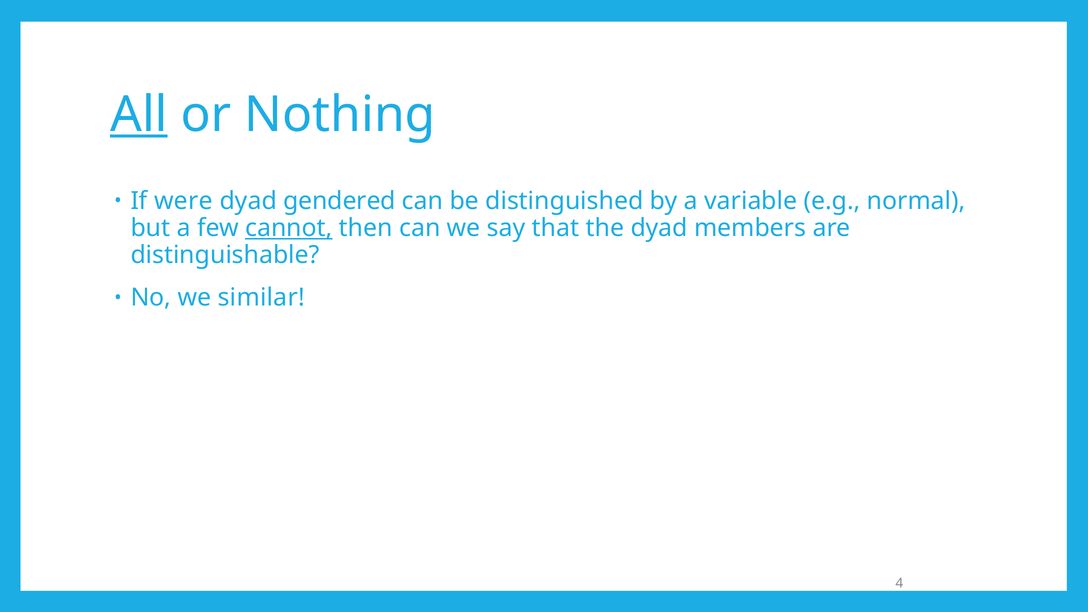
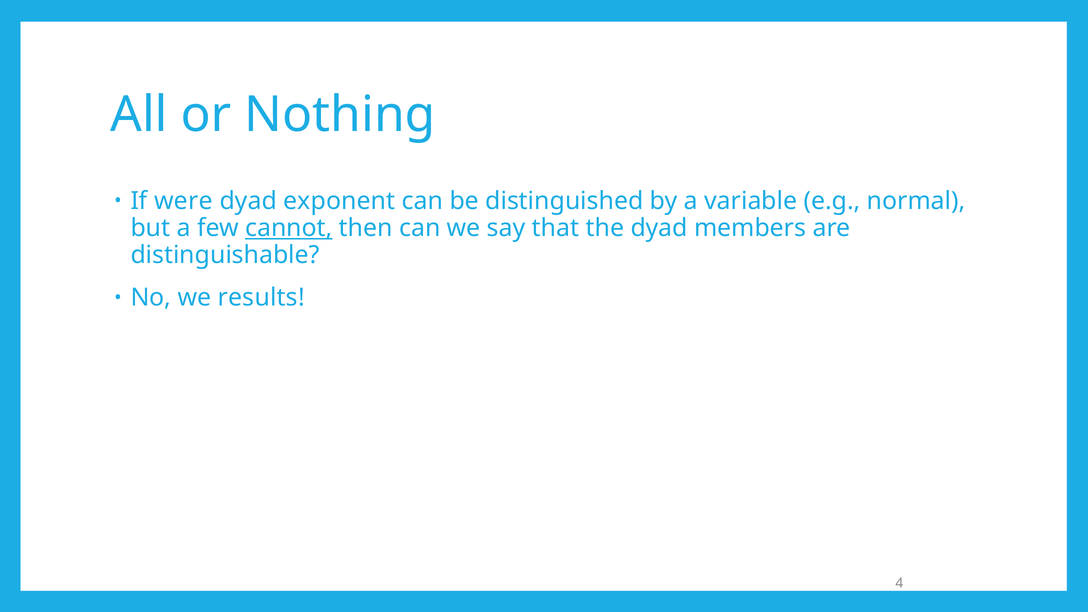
All underline: present -> none
gendered: gendered -> exponent
similar: similar -> results
